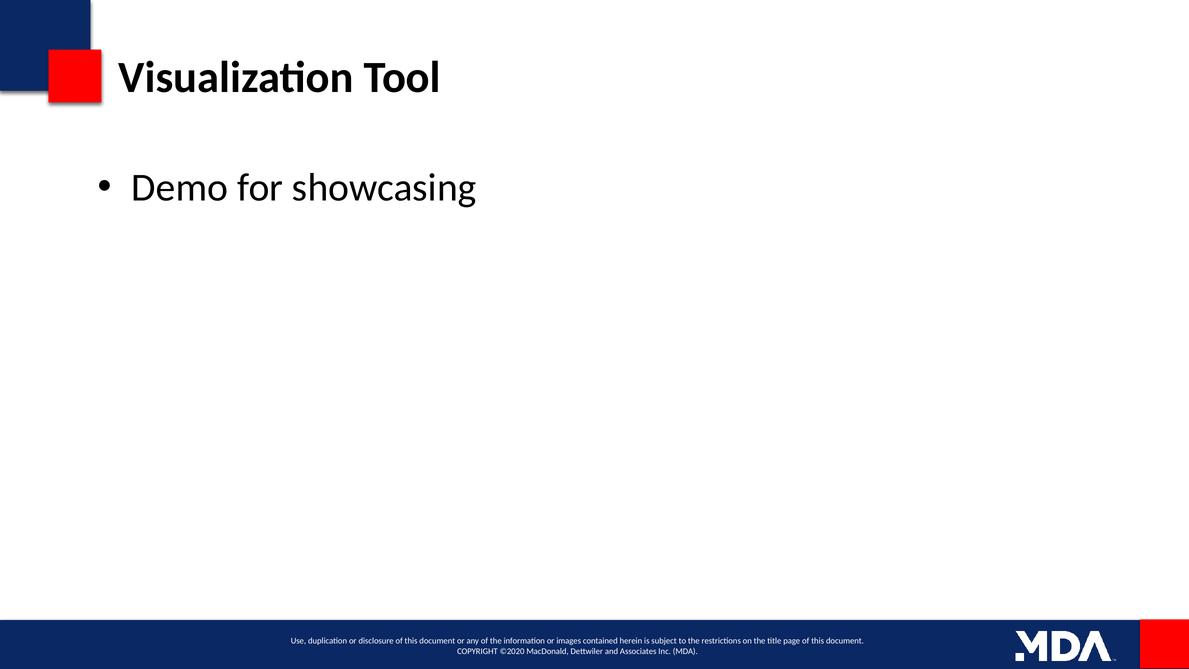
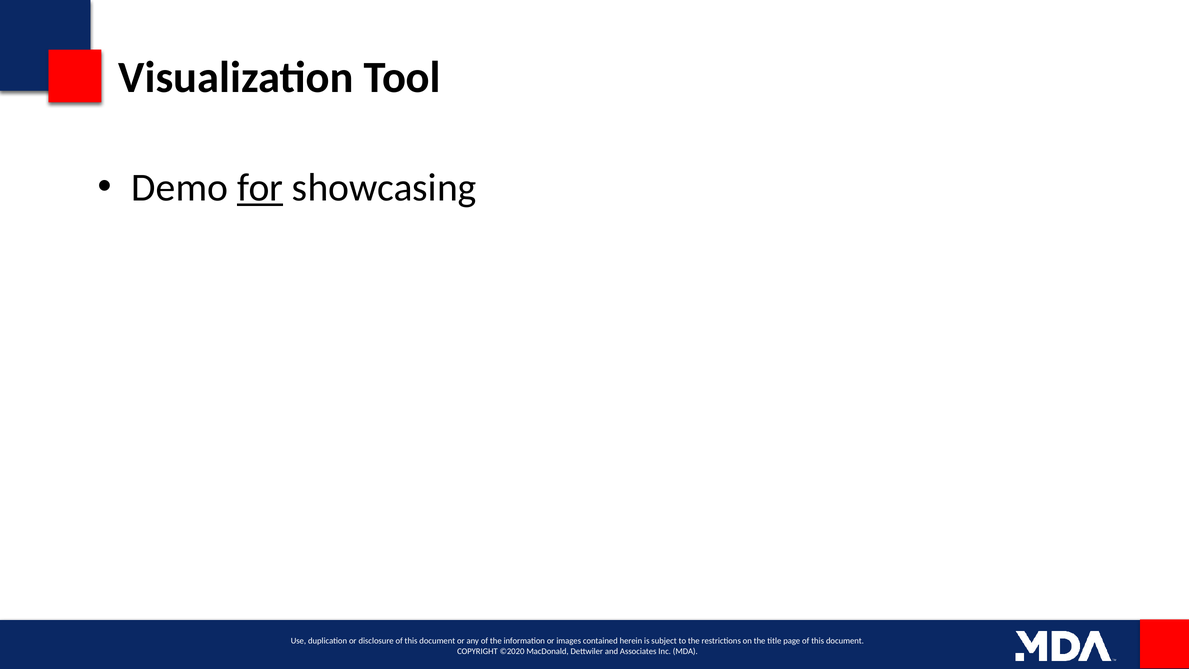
for underline: none -> present
